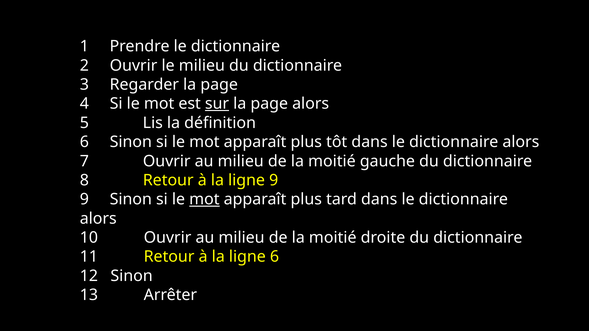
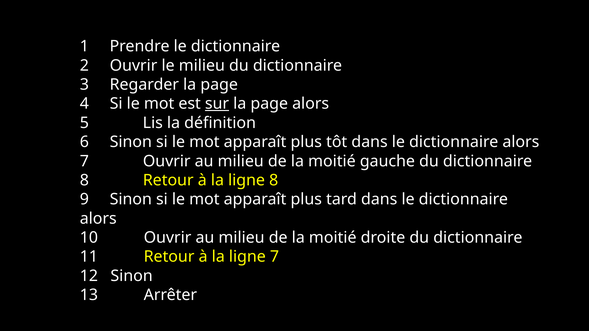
ligne 9: 9 -> 8
mot at (204, 199) underline: present -> none
ligne 6: 6 -> 7
